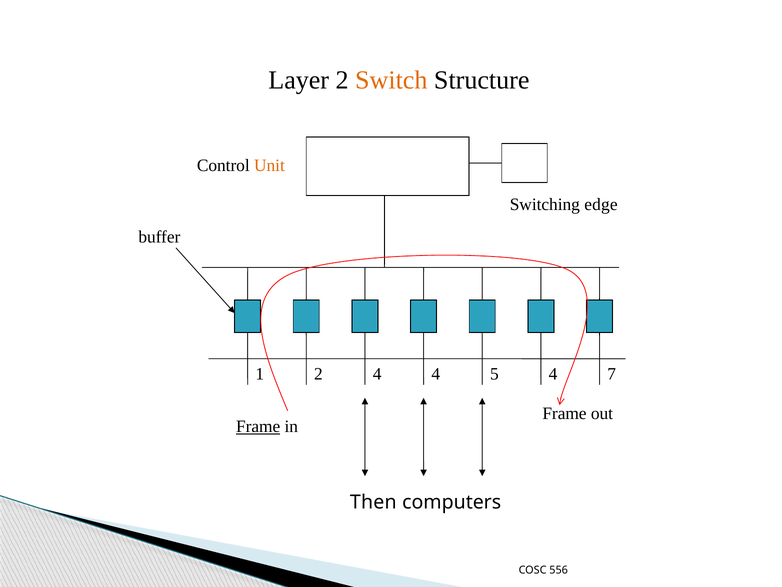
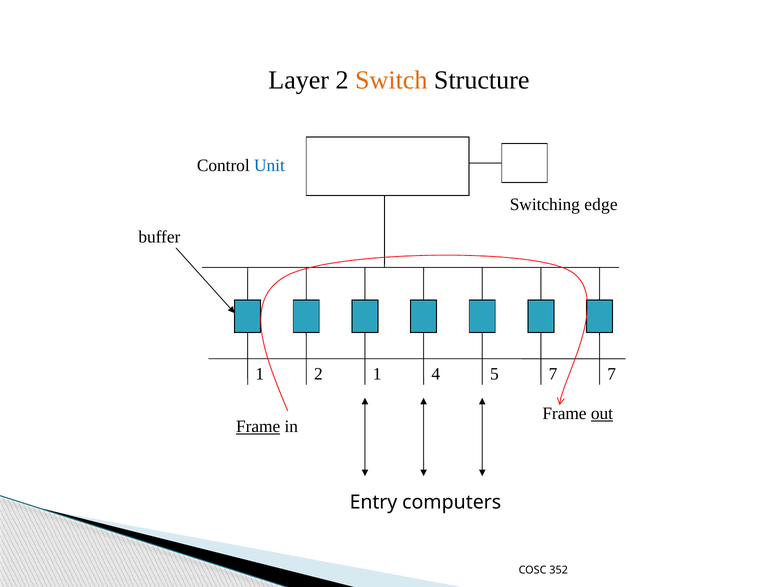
Unit colour: orange -> blue
2 4: 4 -> 1
5 4: 4 -> 7
out underline: none -> present
Then: Then -> Entry
556: 556 -> 352
